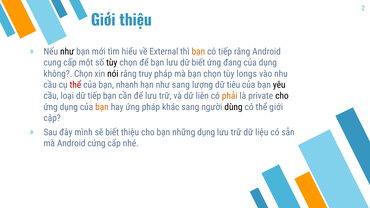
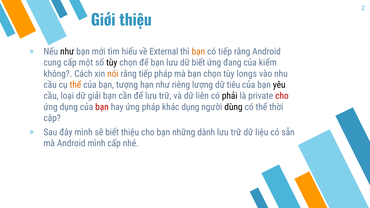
của dụng: dụng -> kiểm
không Chọn: Chọn -> Cách
nói colour: black -> orange
rằng truy: truy -> tiếp
thể at (75, 85) colour: red -> orange
nhanh: nhanh -> tượng
như sang: sang -> riêng
dữ tiếp: tiếp -> giải
phải colour: orange -> black
cho at (282, 96) colour: black -> red
bạn at (102, 107) colour: orange -> red
khác sang: sang -> dụng
thể giới: giới -> thời
những dụng: dụng -> dành
Android cứng: cứng -> mình
